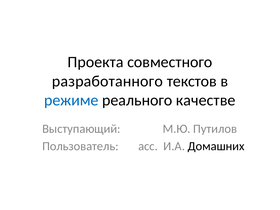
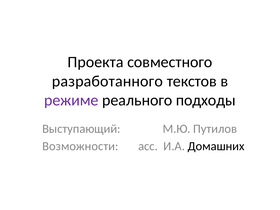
режиме colour: blue -> purple
качестве: качестве -> подходы
Пользователь: Пользователь -> Возможности
